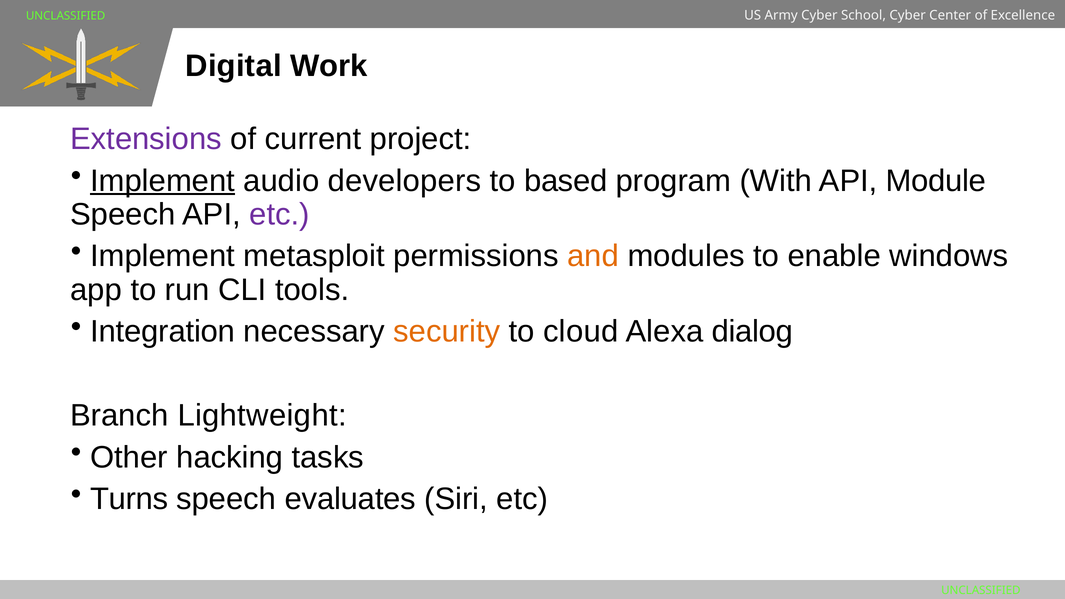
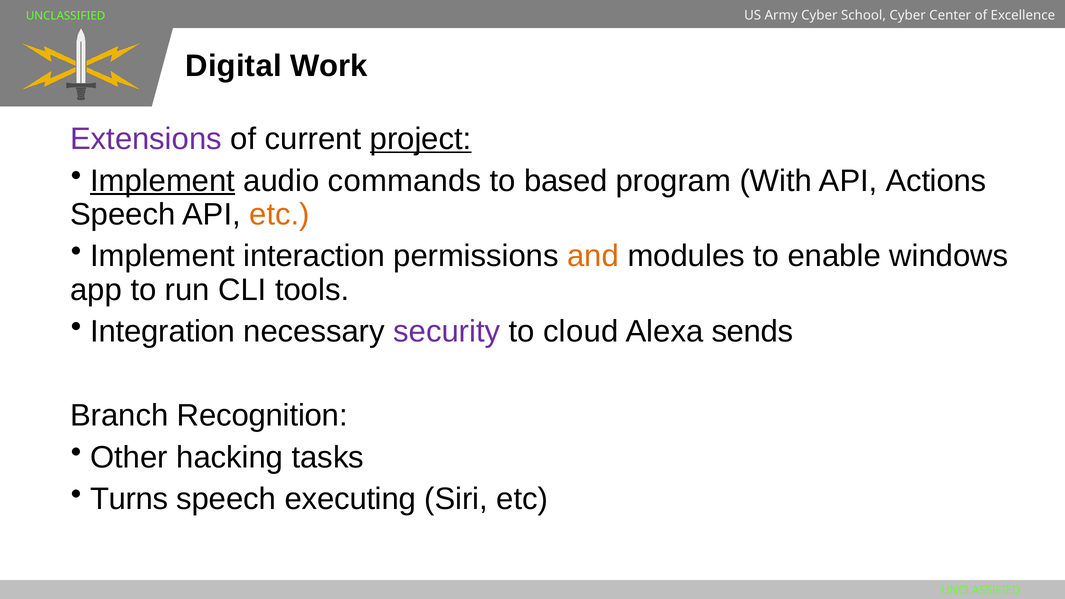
project underline: none -> present
developers: developers -> commands
Module: Module -> Actions
etc at (280, 214) colour: purple -> orange
metasploit: metasploit -> interaction
security colour: orange -> purple
dialog: dialog -> sends
Lightweight: Lightweight -> Recognition
evaluates: evaluates -> executing
